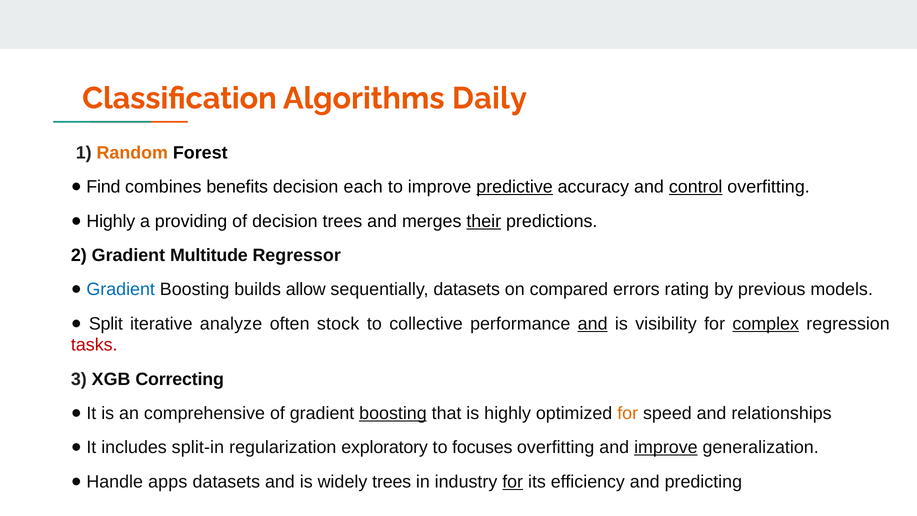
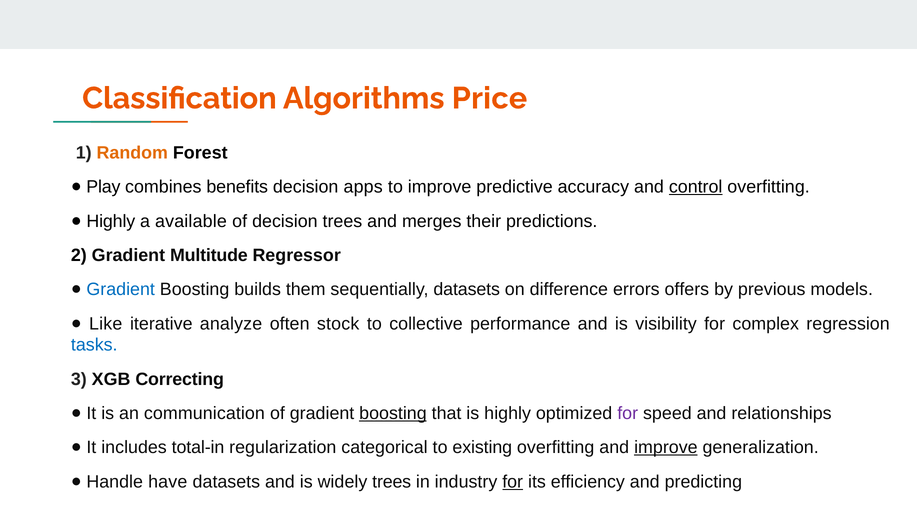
Daily: Daily -> Price
Find: Find -> Play
each: each -> apps
predictive underline: present -> none
providing: providing -> available
their underline: present -> none
allow: allow -> them
compared: compared -> difference
rating: rating -> offers
Split: Split -> Like
and at (593, 324) underline: present -> none
complex underline: present -> none
tasks colour: red -> blue
comprehensive: comprehensive -> communication
for at (628, 413) colour: orange -> purple
split-in: split-in -> total-in
exploratory: exploratory -> categorical
focuses: focuses -> existing
apps: apps -> have
